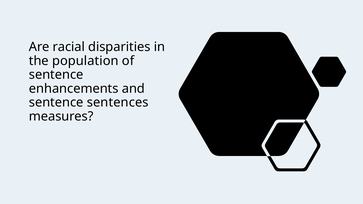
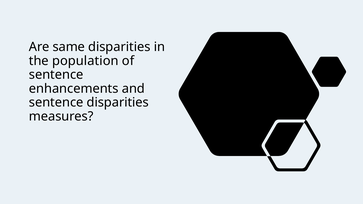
racial: racial -> same
sentence sentences: sentences -> disparities
